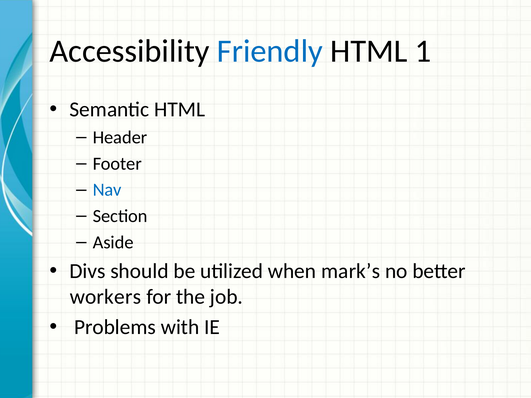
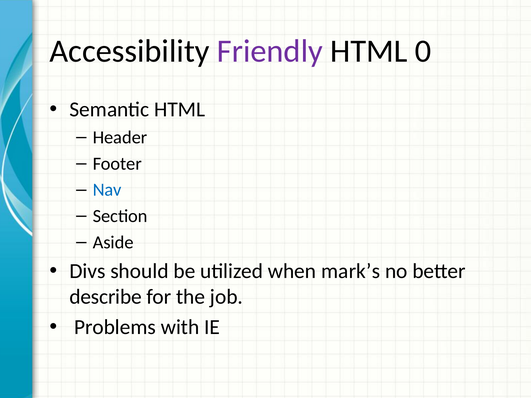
Friendly colour: blue -> purple
1: 1 -> 0
workers: workers -> describe
